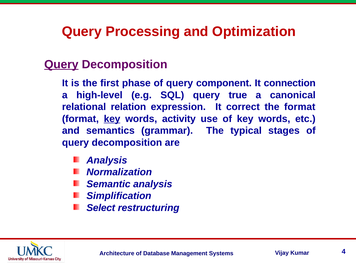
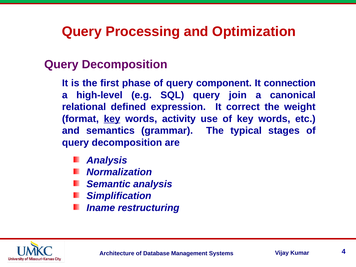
Query at (61, 64) underline: present -> none
true: true -> join
relation: relation -> defined
the format: format -> weight
Select: Select -> Iname
